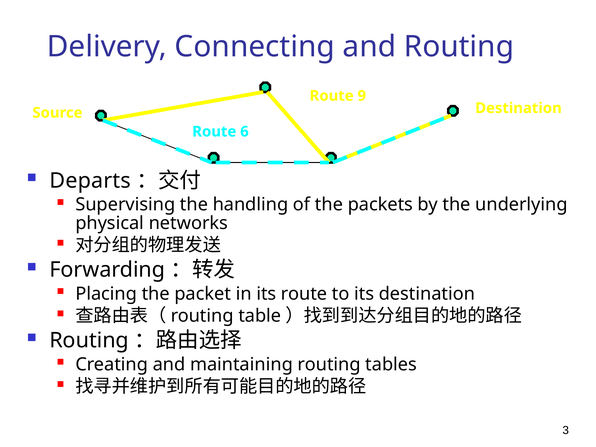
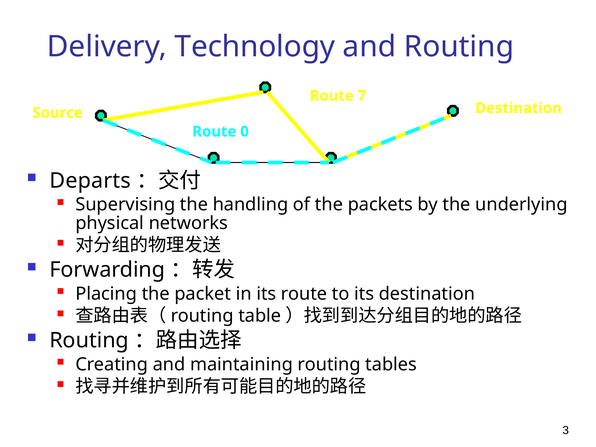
Connecting: Connecting -> Technology
9: 9 -> 7
6: 6 -> 0
